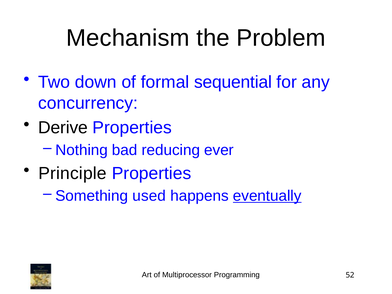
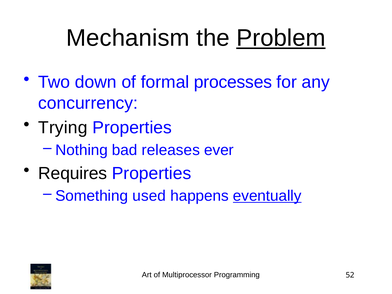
Problem underline: none -> present
sequential: sequential -> processes
Derive: Derive -> Trying
reducing: reducing -> releases
Principle: Principle -> Requires
